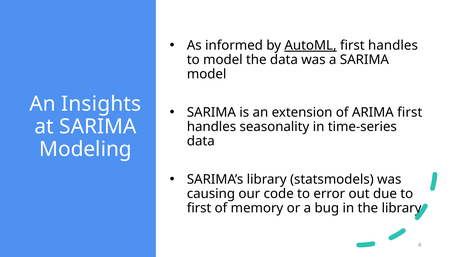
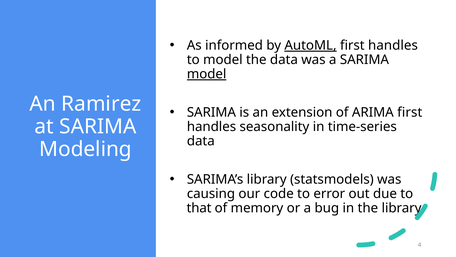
model at (207, 74) underline: none -> present
Insights: Insights -> Ramirez
first at (199, 208): first -> that
